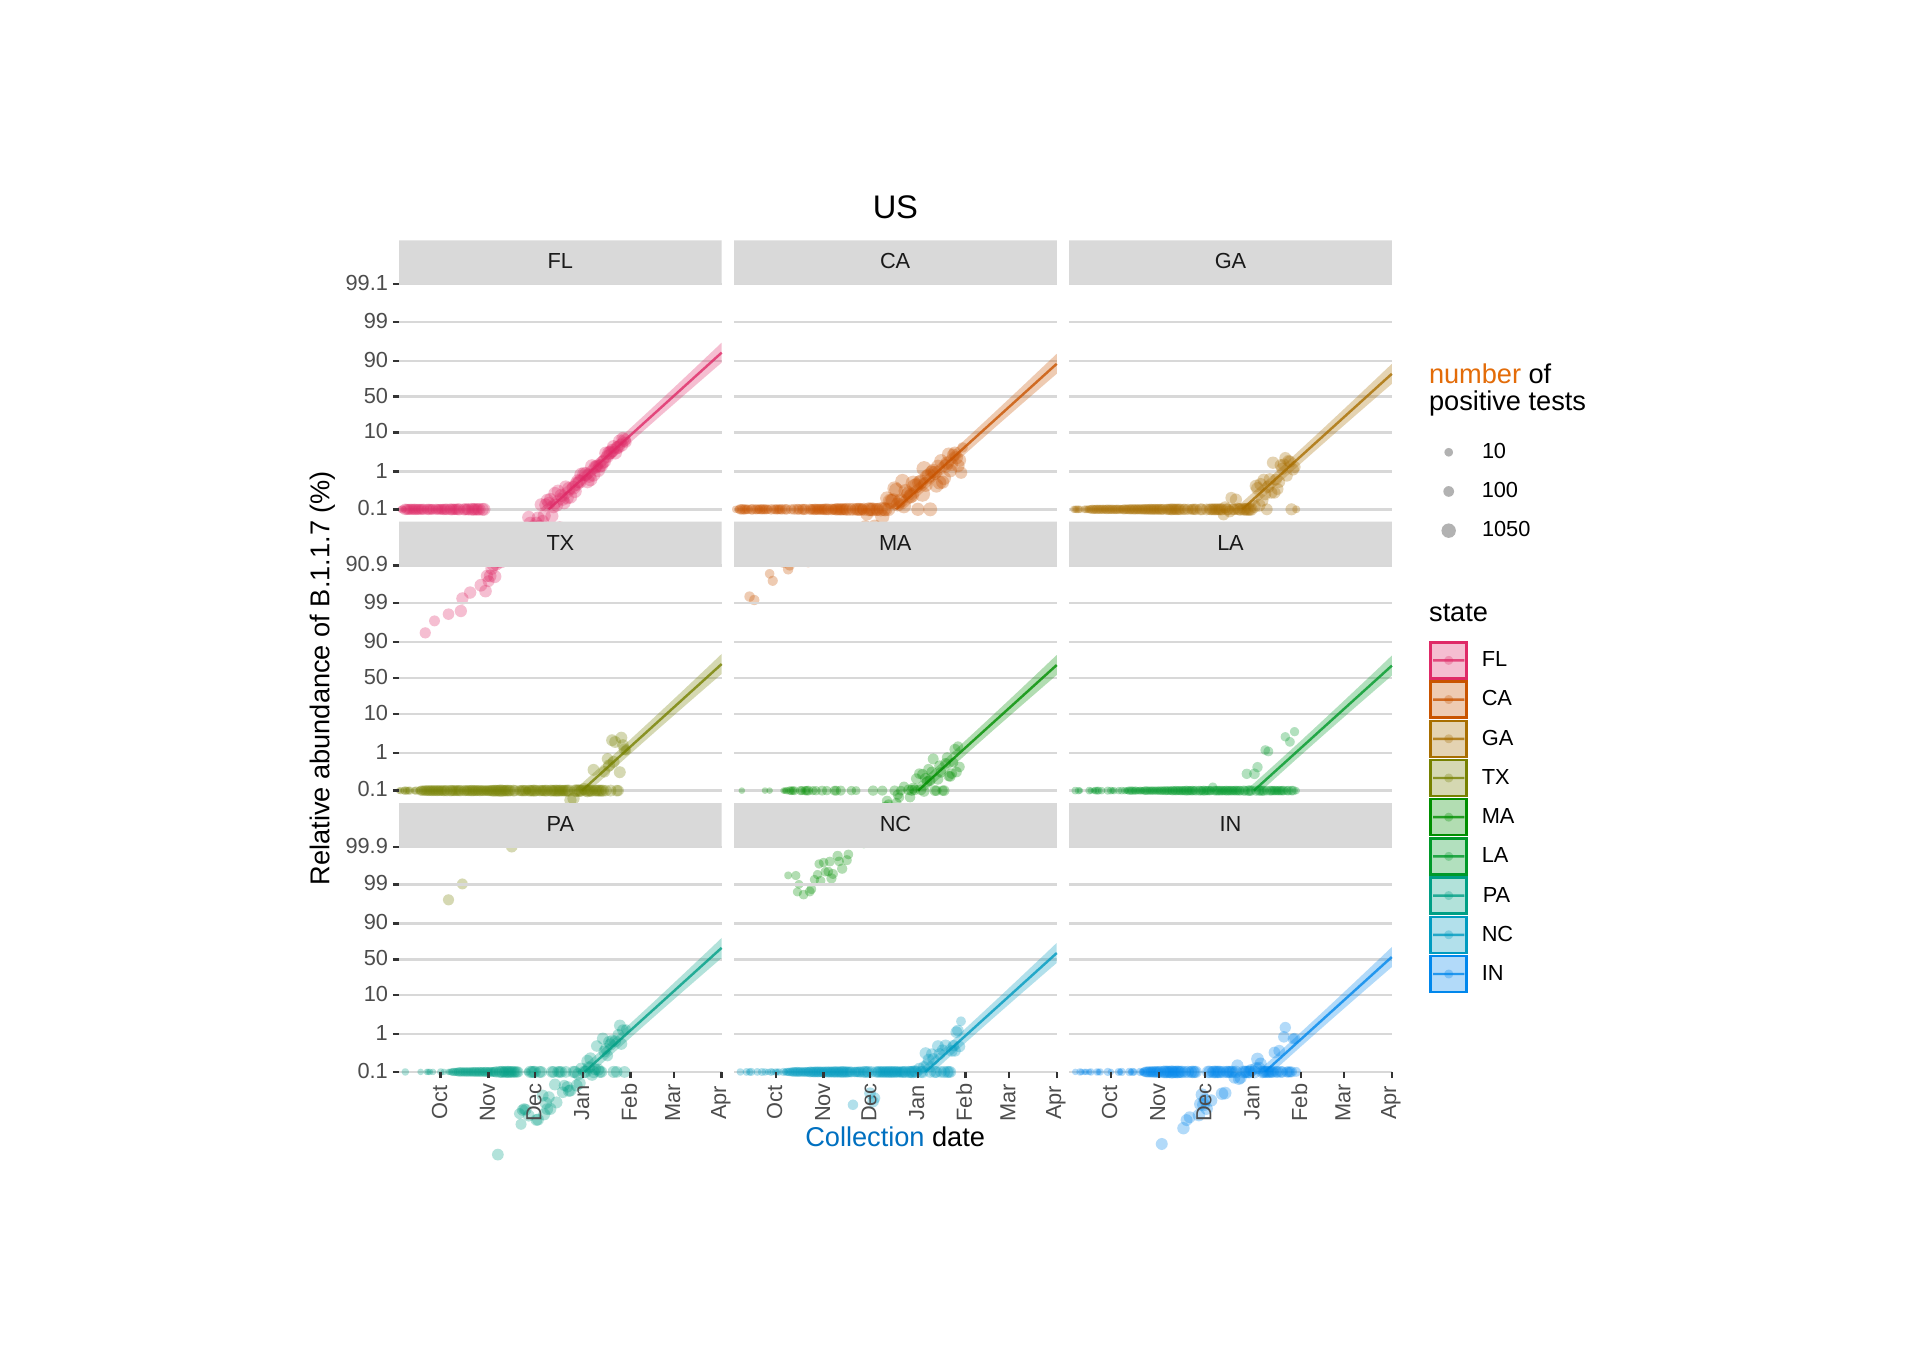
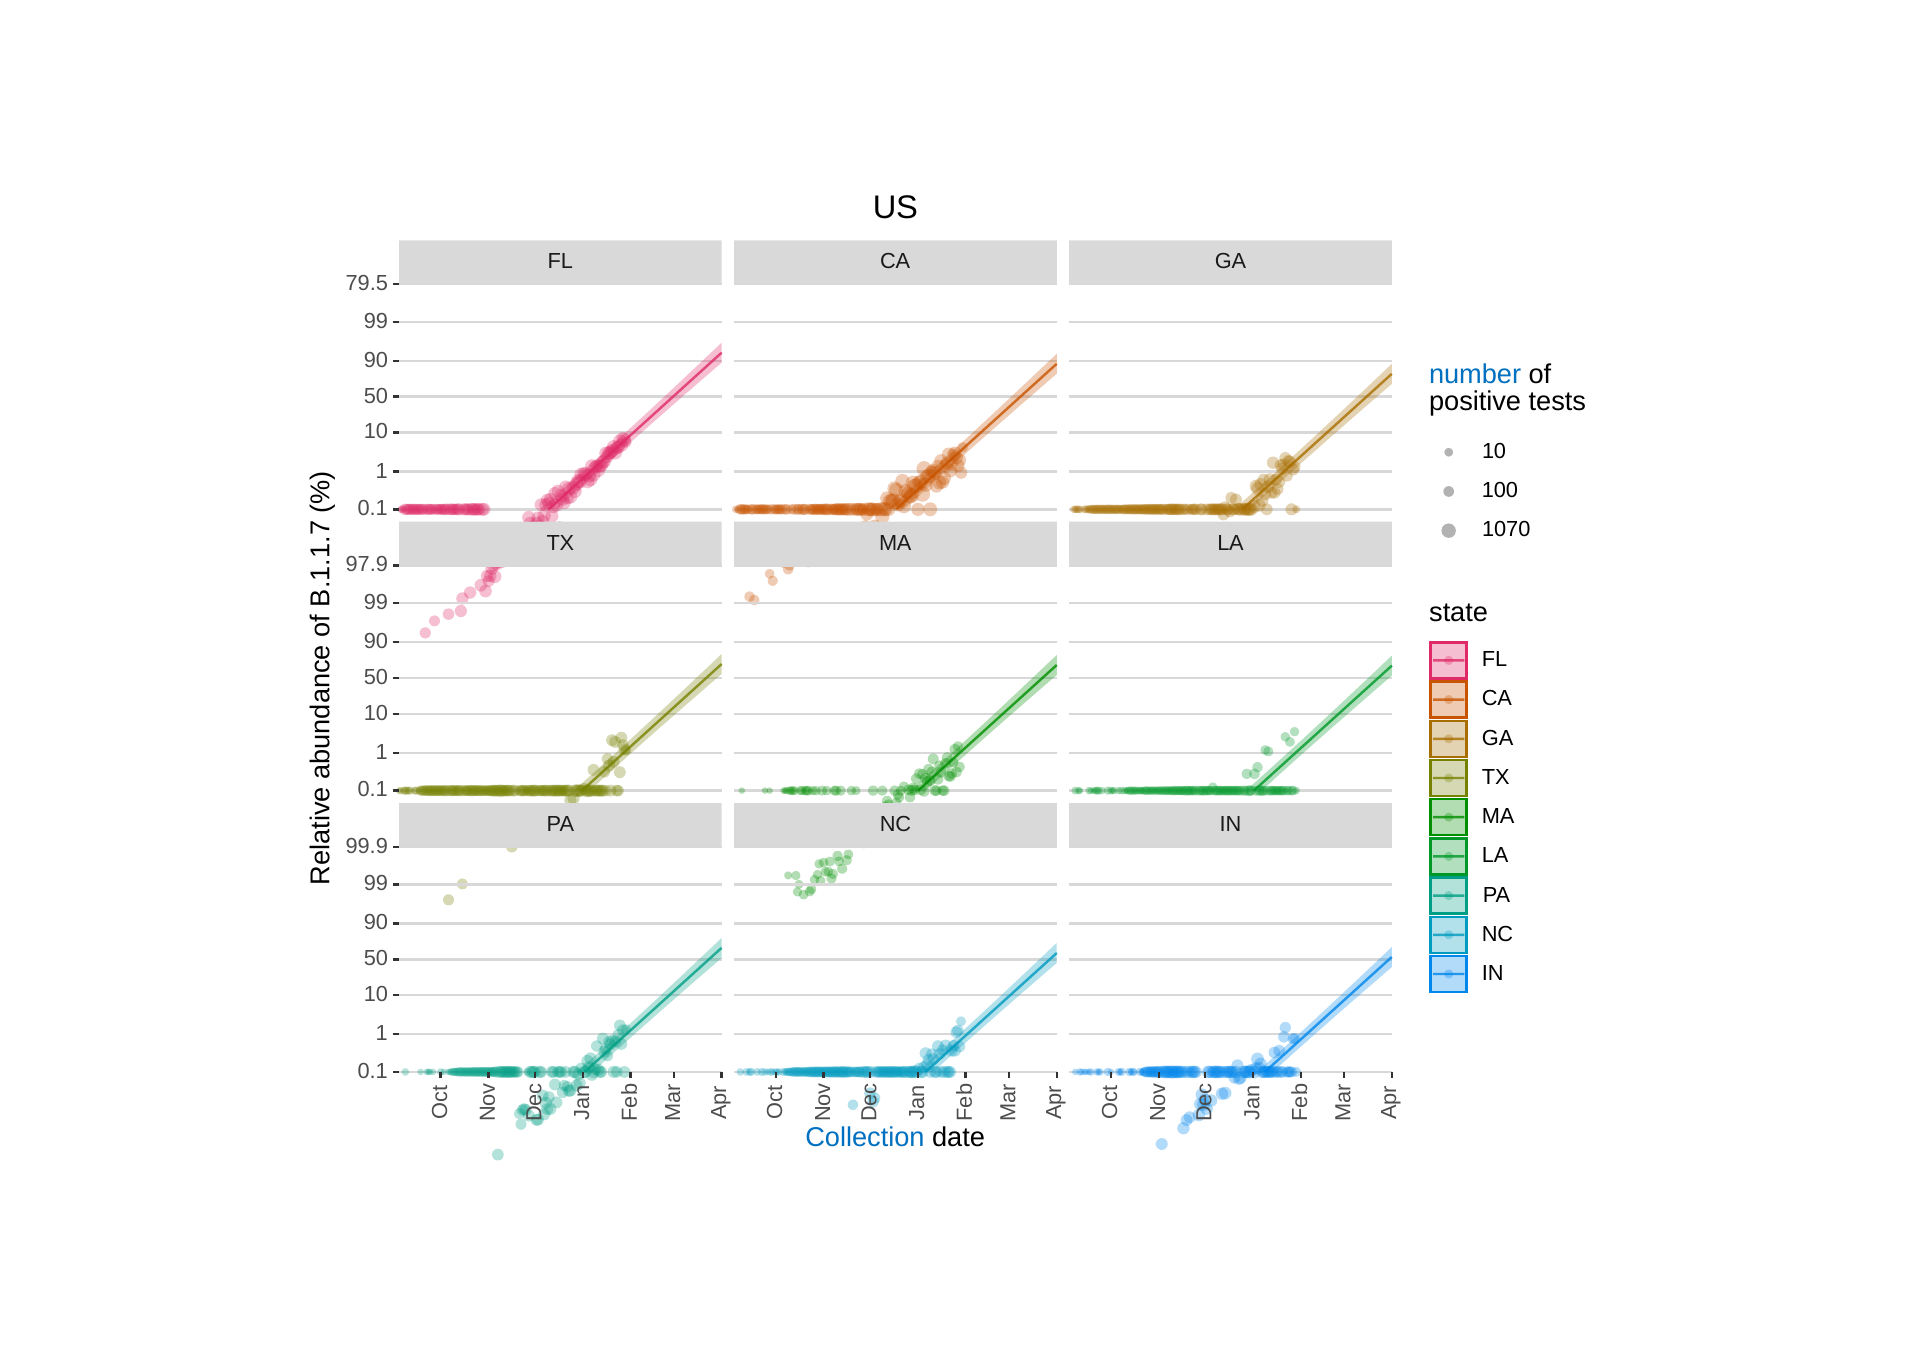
99.1: 99.1 -> 79.5
number colour: orange -> blue
1050: 1050 -> 1070
90.9: 90.9 -> 97.9
